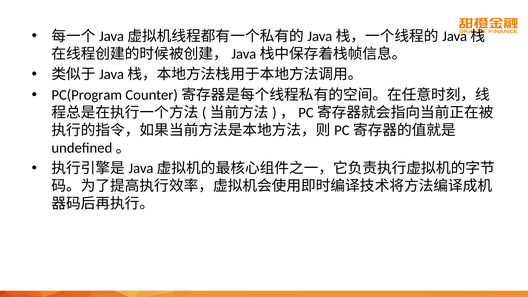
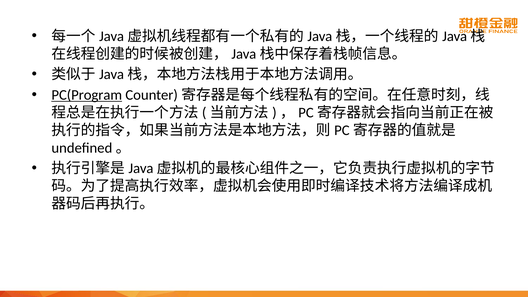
PC(Program underline: none -> present
